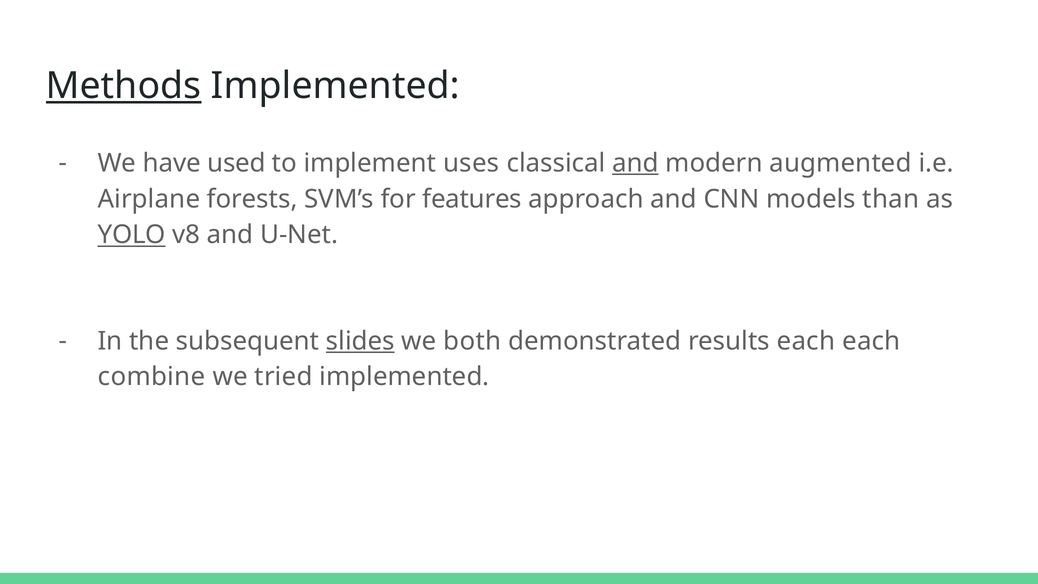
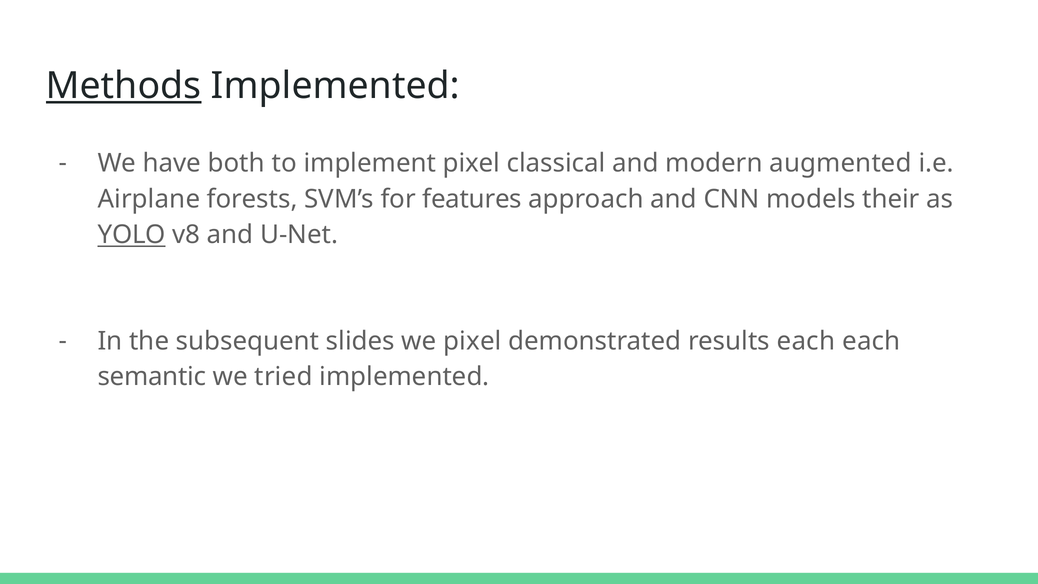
used: used -> both
implement uses: uses -> pixel
and at (635, 163) underline: present -> none
than: than -> their
slides underline: present -> none
we both: both -> pixel
combine: combine -> semantic
